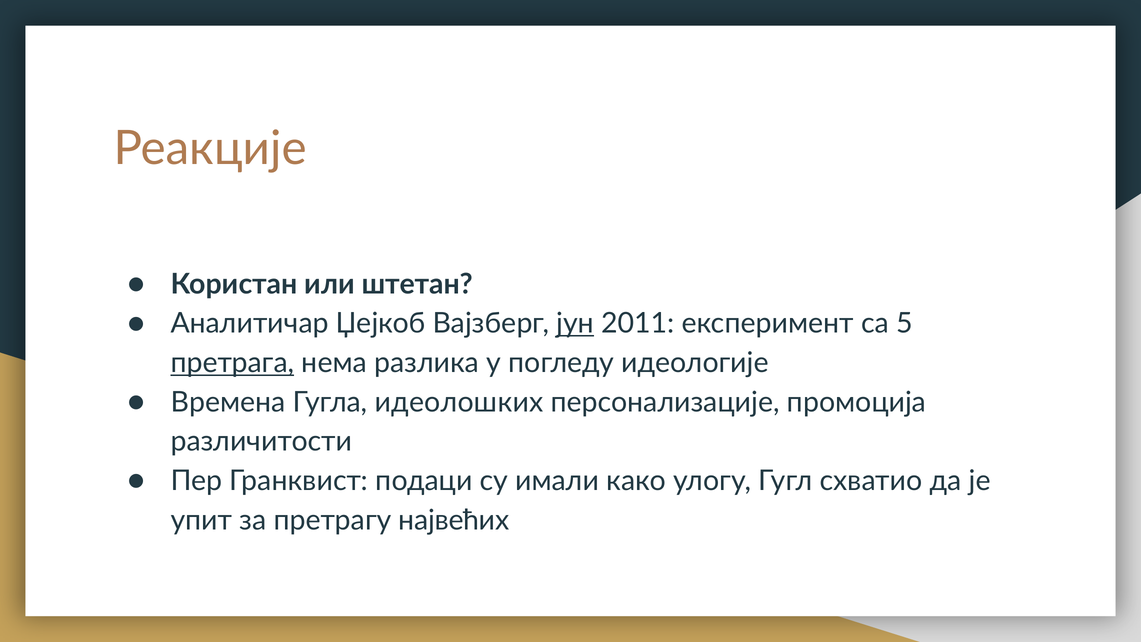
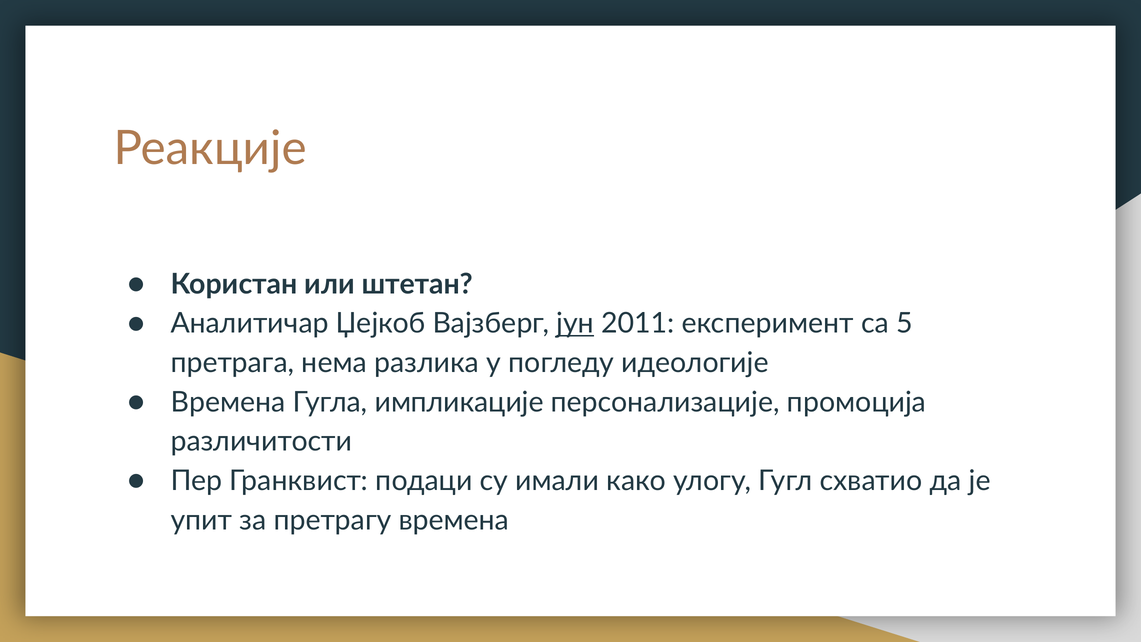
претрага underline: present -> none
идеолошких: идеолошких -> импликације
претрагу највећих: највећих -> времена
